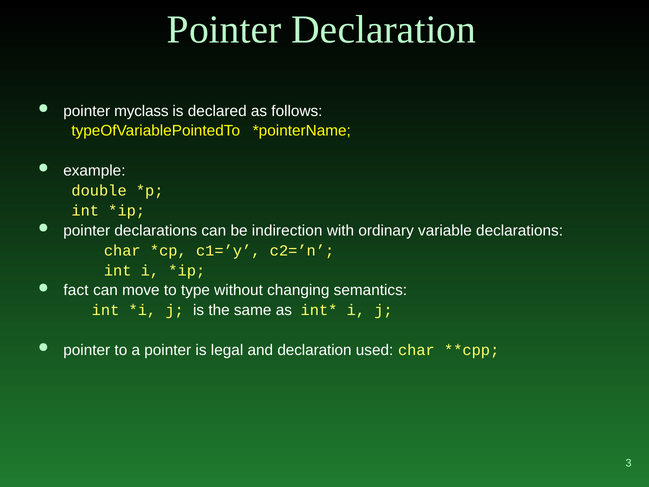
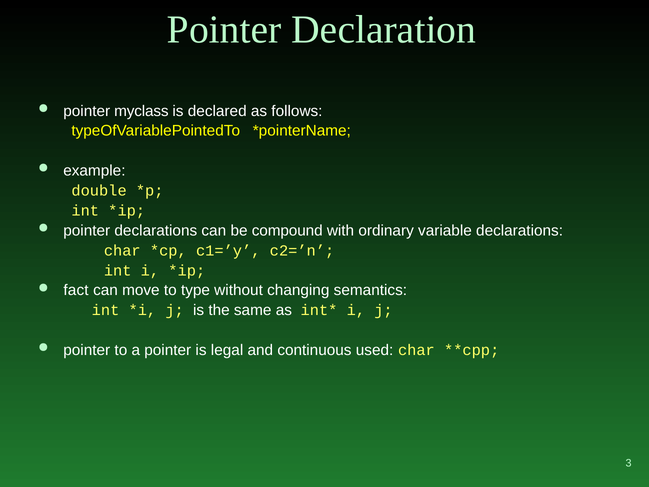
indirection: indirection -> compound
and declaration: declaration -> continuous
